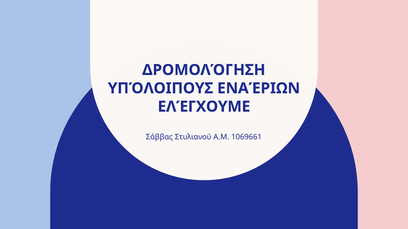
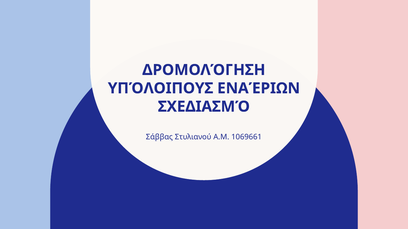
ΕΛΈΓΧΟΥΜΕ: ΕΛΈΓΧΟΥΜΕ -> ΣΧΕΔΙΑΣΜΌ
